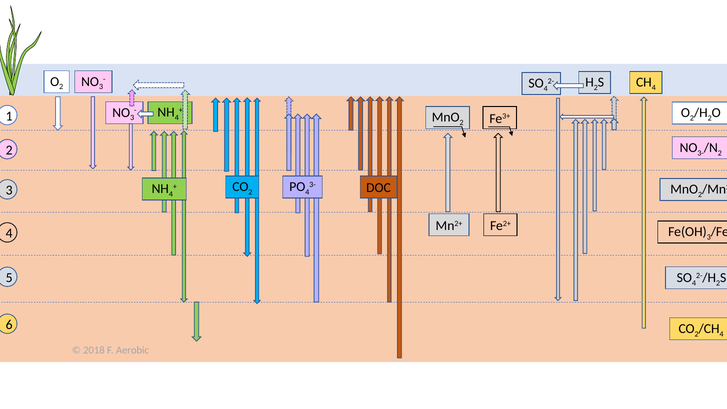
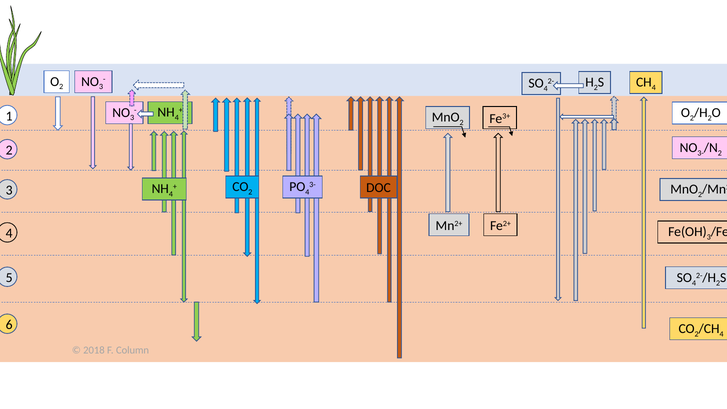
Aerobic: Aerobic -> Column
